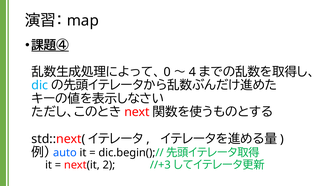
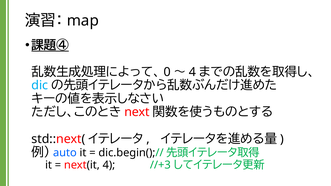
next(it 2: 2 -> 4
